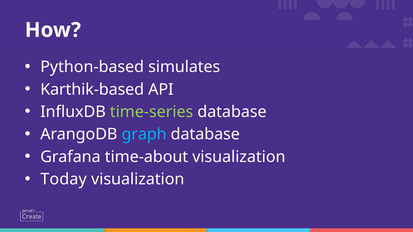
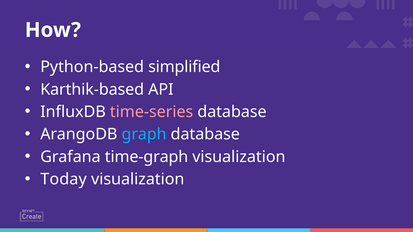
simulates: simulates -> simplified
time-series colour: light green -> pink
time-about: time-about -> time-graph
